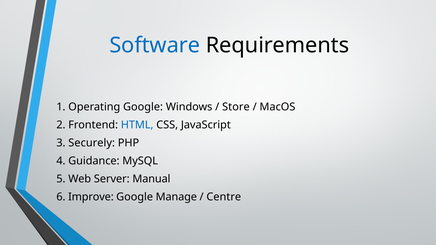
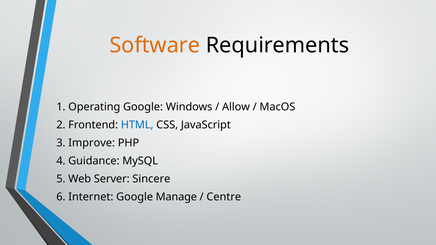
Software colour: blue -> orange
Store: Store -> Allow
Securely: Securely -> Improve
Manual: Manual -> Sincere
Improve: Improve -> Internet
